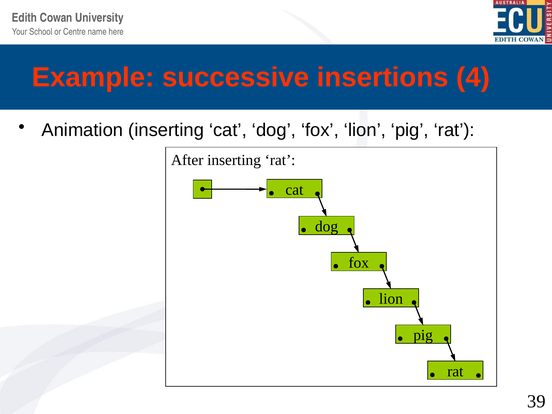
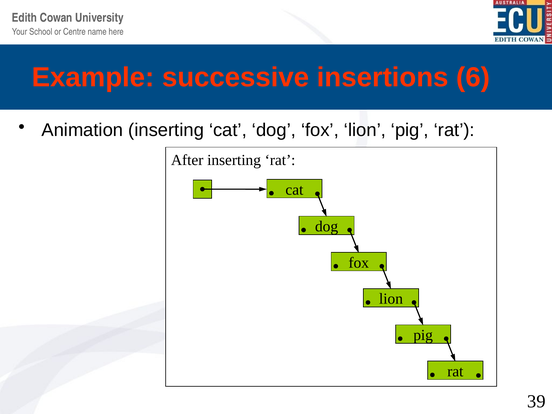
4: 4 -> 6
